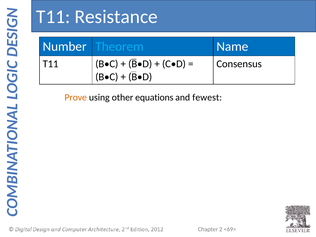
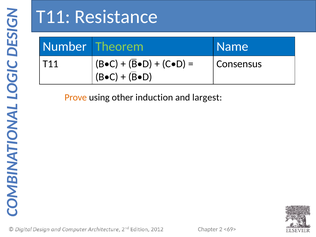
Theorem colour: light blue -> light green
equations: equations -> induction
fewest: fewest -> largest
